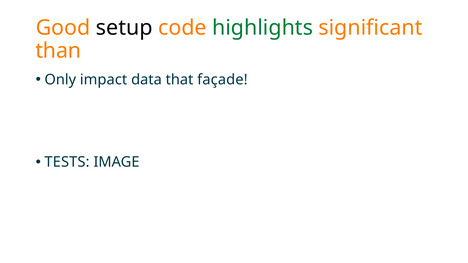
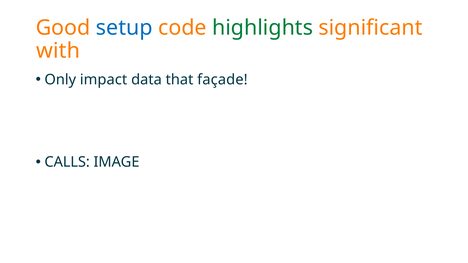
setup colour: black -> blue
than: than -> with
TESTS: TESTS -> CALLS
